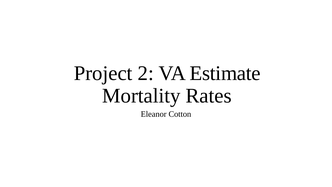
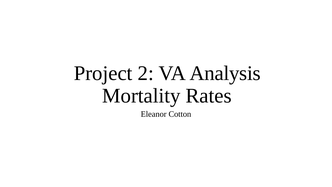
Estimate: Estimate -> Analysis
